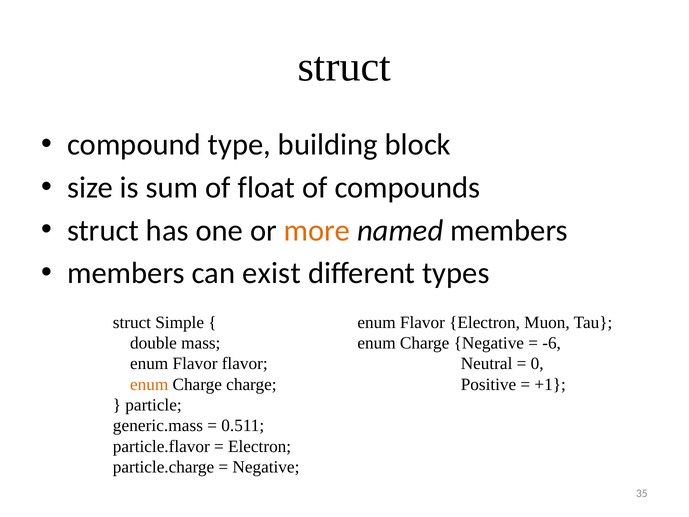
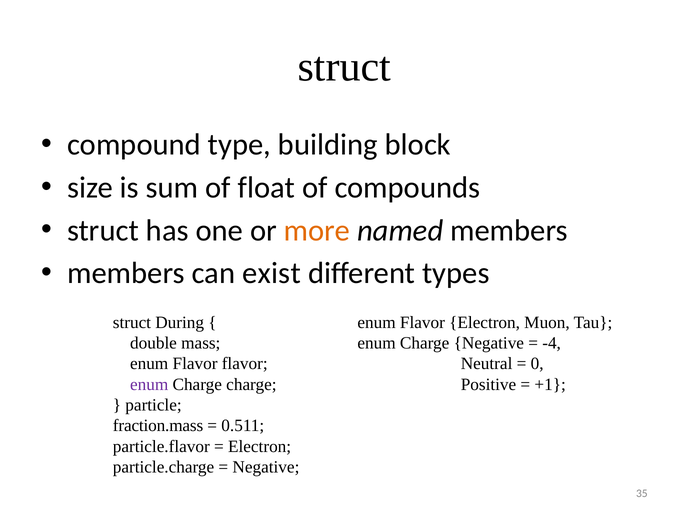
Simple: Simple -> During
-6: -6 -> -4
enum at (149, 384) colour: orange -> purple
generic.mass: generic.mass -> fraction.mass
